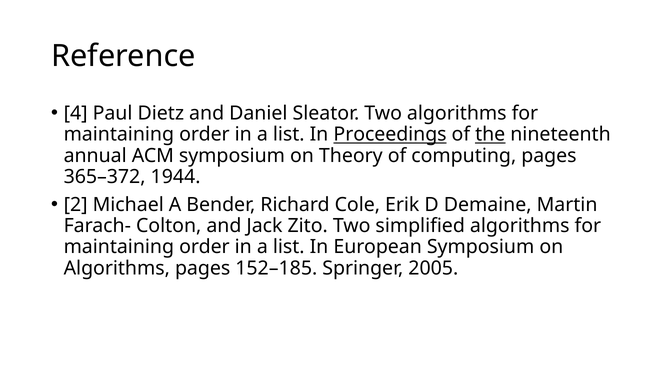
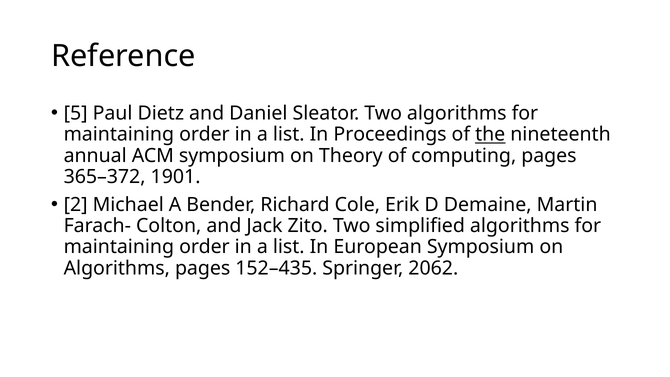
4: 4 -> 5
Proceedings underline: present -> none
1944: 1944 -> 1901
152–185: 152–185 -> 152–435
2005: 2005 -> 2062
